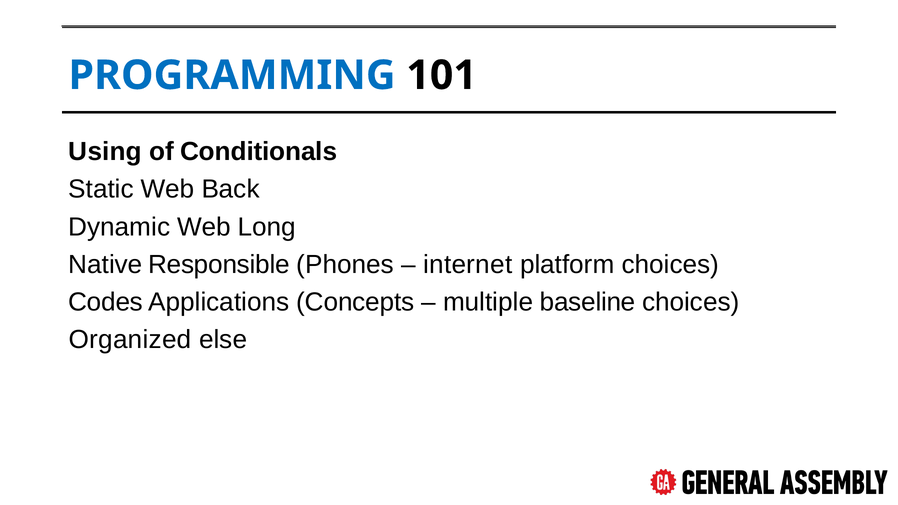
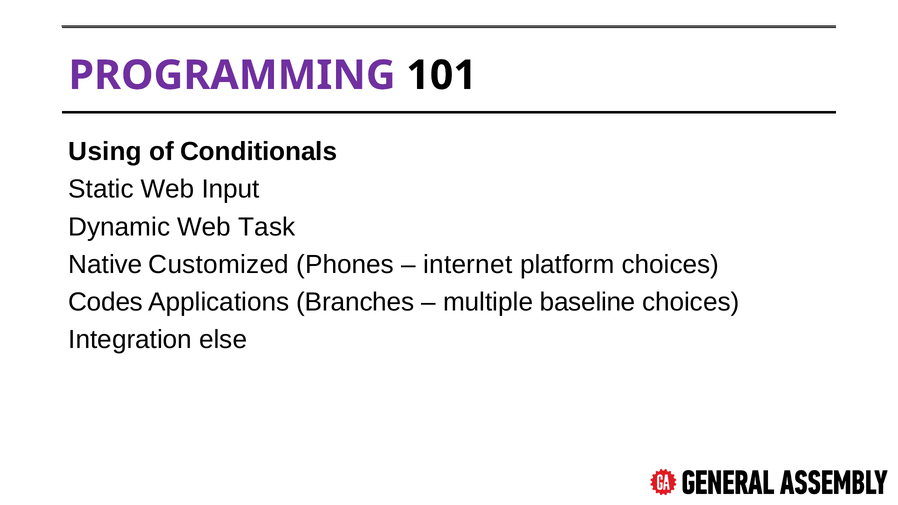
PROGRAMMING colour: blue -> purple
Back: Back -> Input
Long: Long -> Task
Responsible: Responsible -> Customized
Concepts: Concepts -> Branches
Organized: Organized -> Integration
